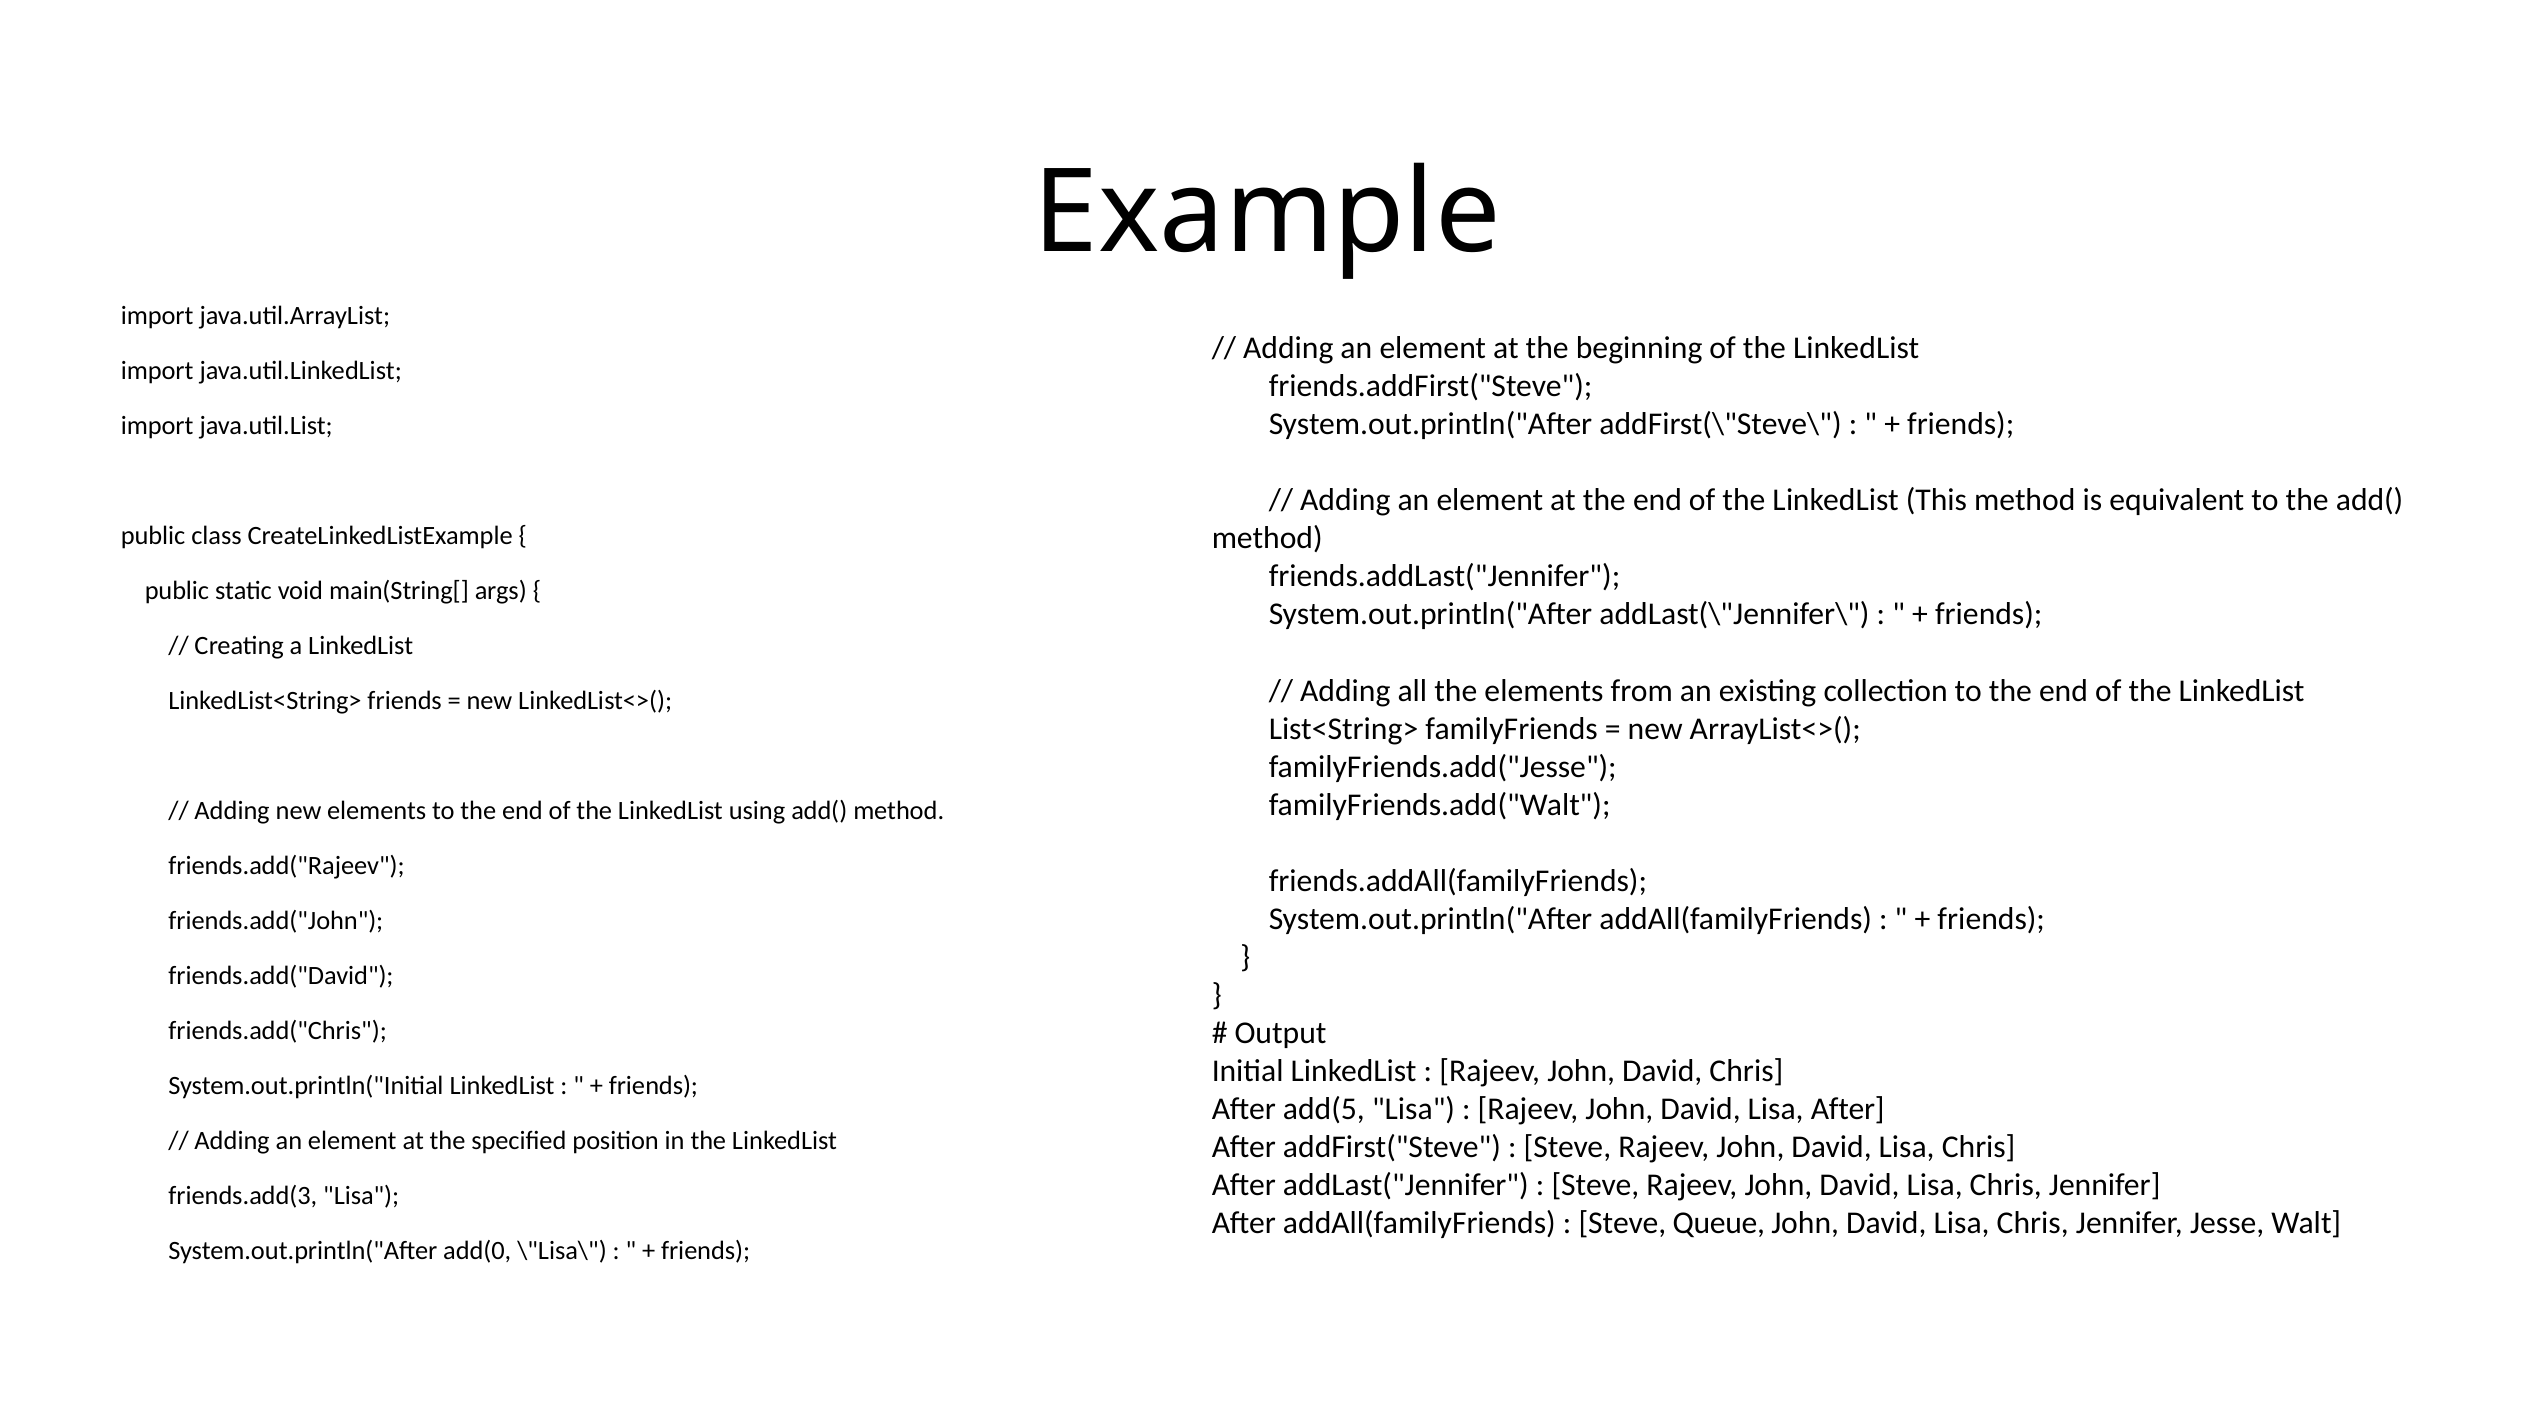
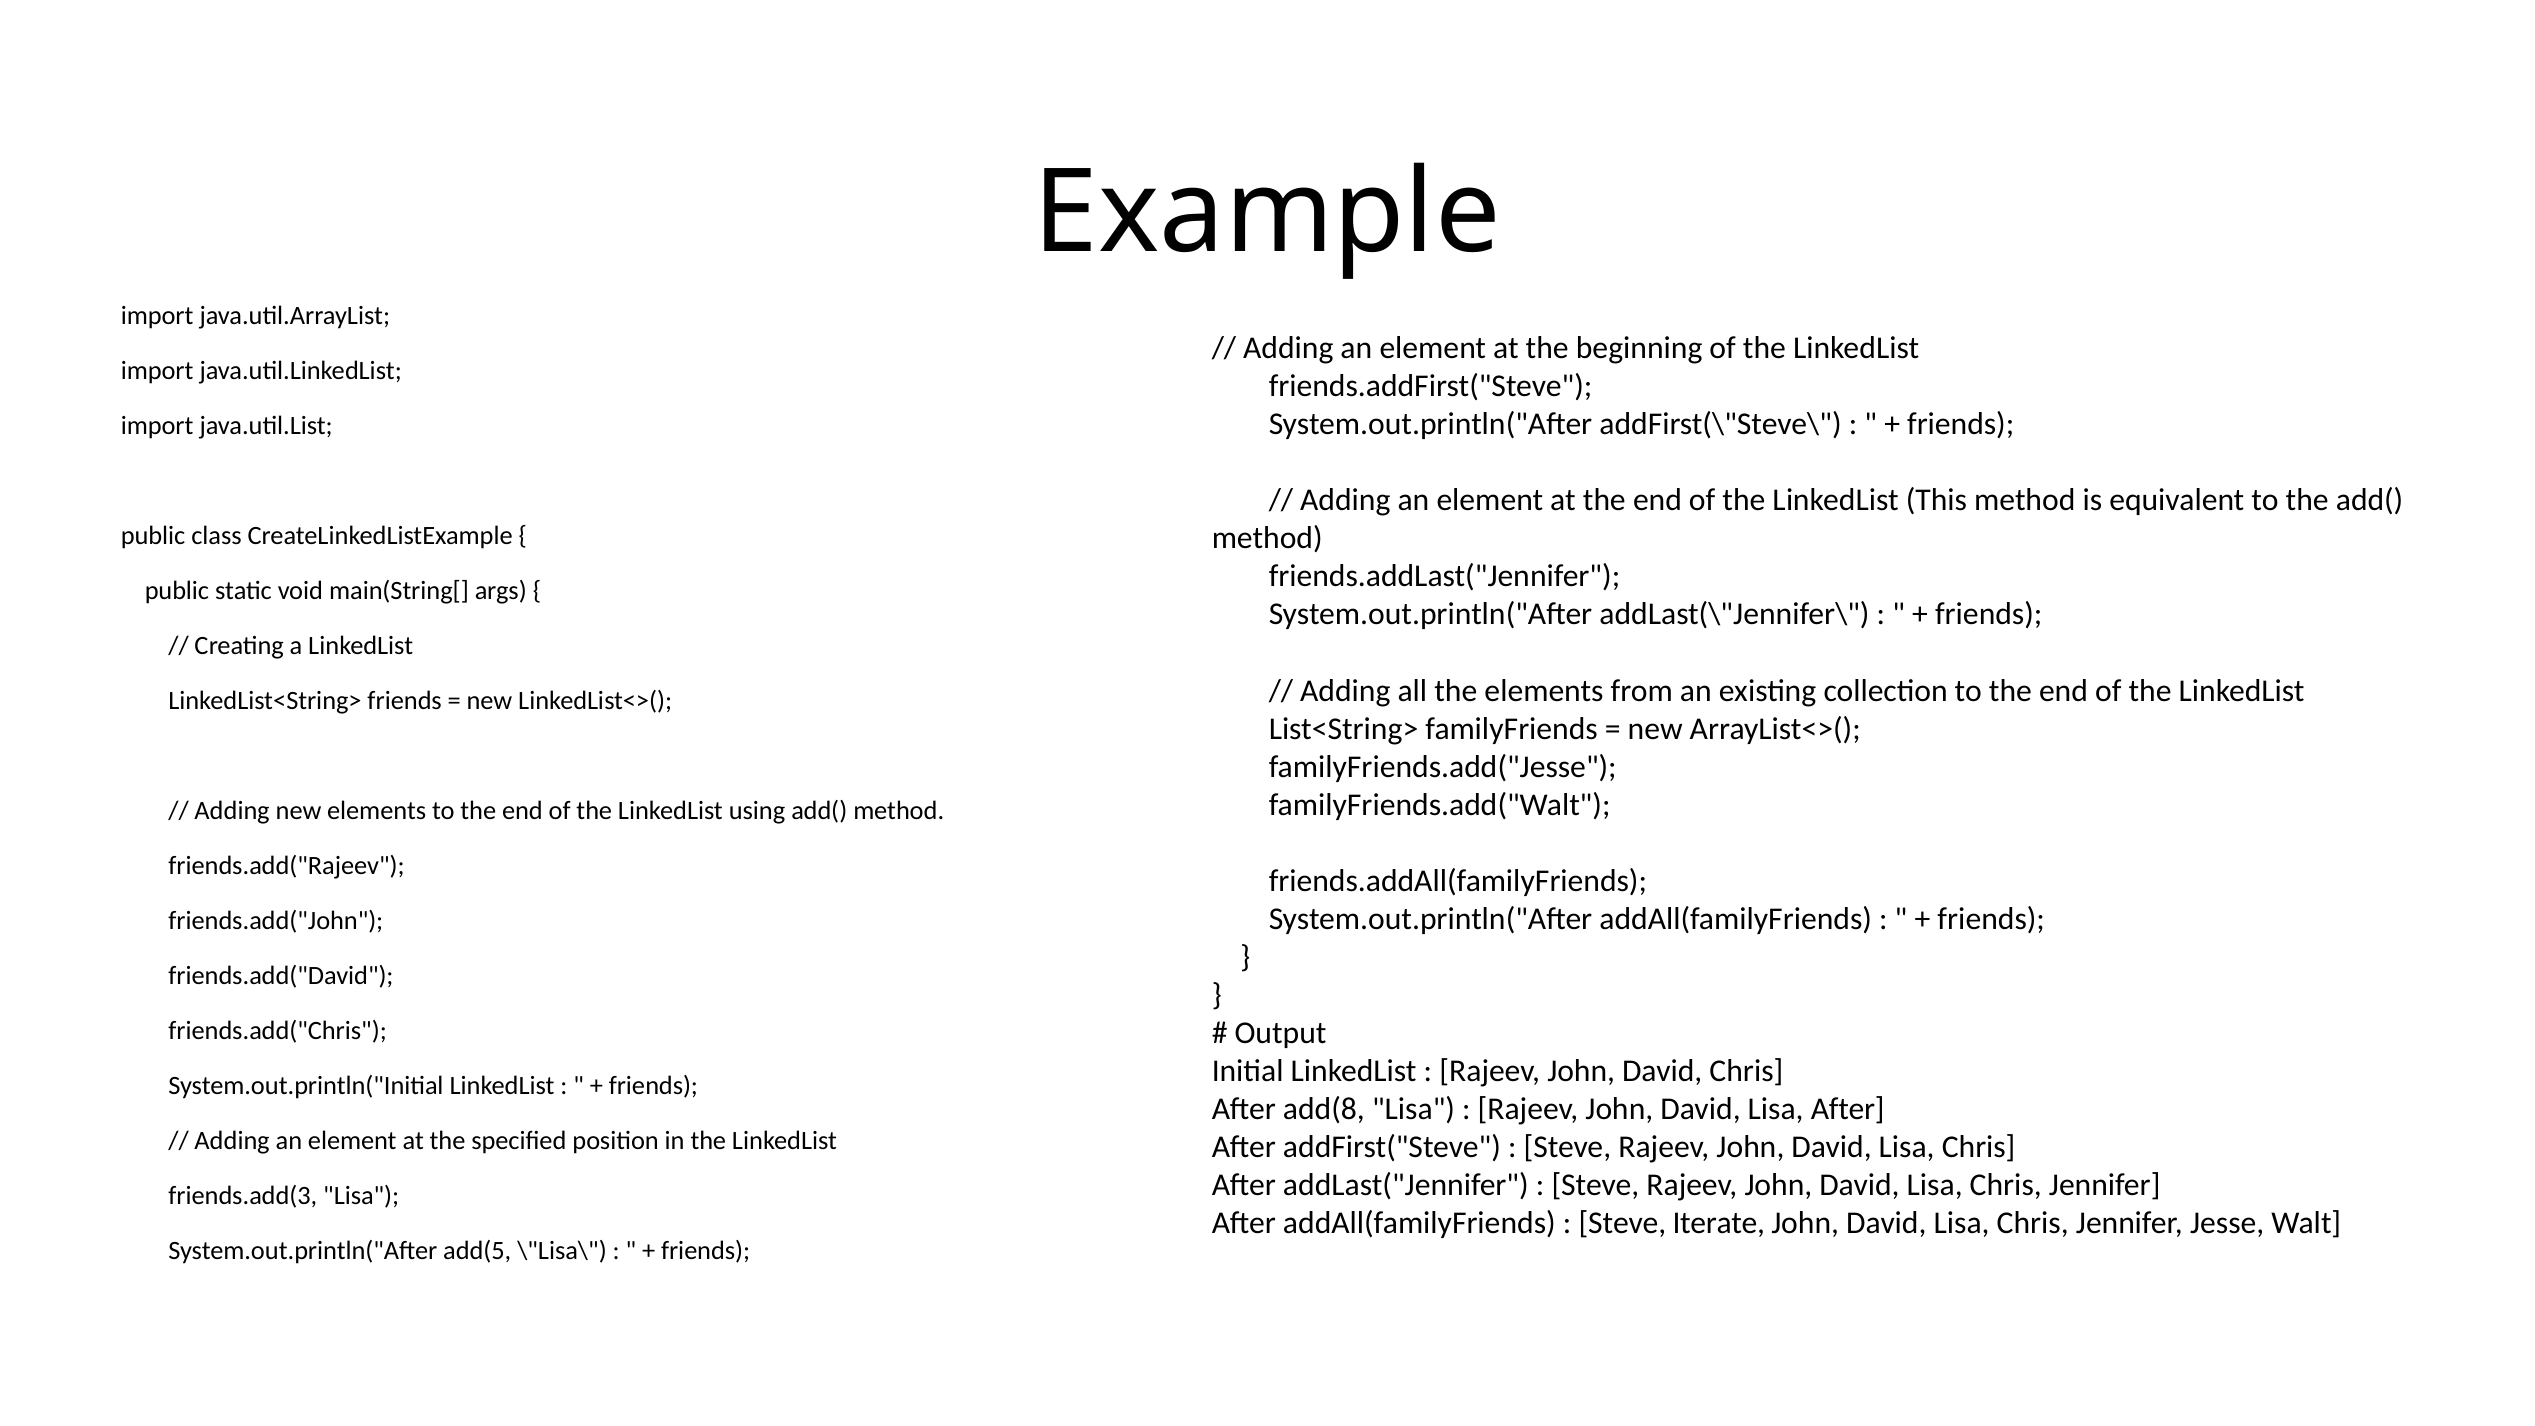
add(5: add(5 -> add(8
Queue: Queue -> Iterate
add(0: add(0 -> add(5
